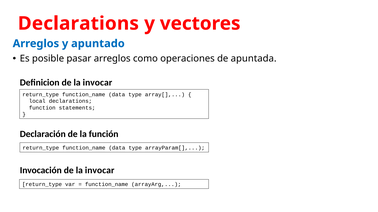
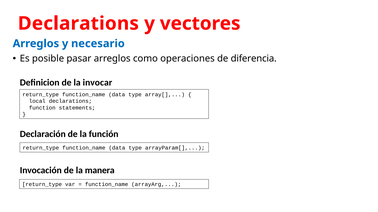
apuntado: apuntado -> necesario
apuntada: apuntada -> diferencia
Invocación de la invocar: invocar -> manera
